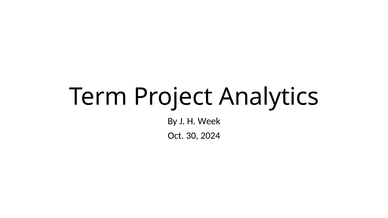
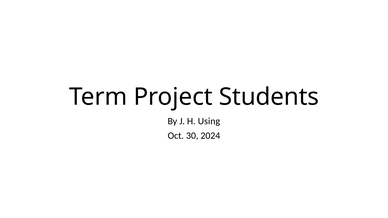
Analytics: Analytics -> Students
Week: Week -> Using
